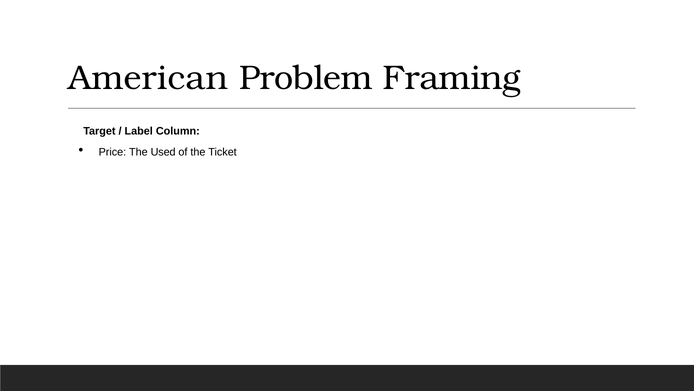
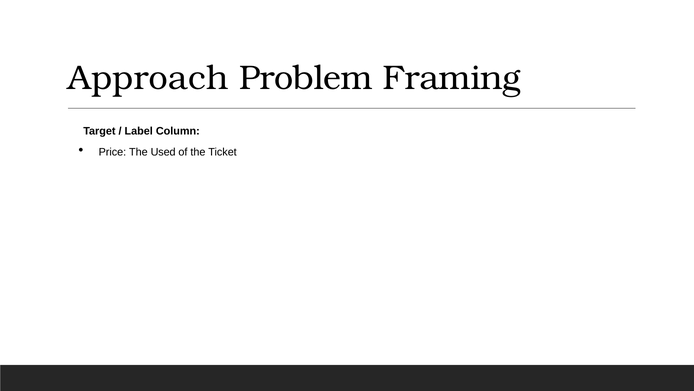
American: American -> Approach
